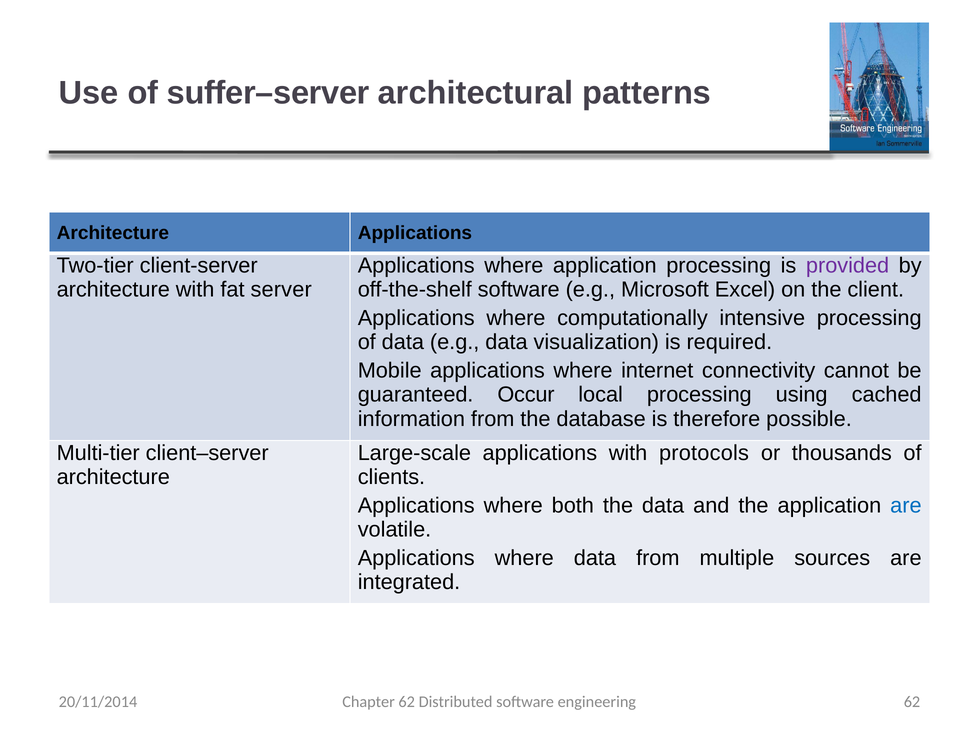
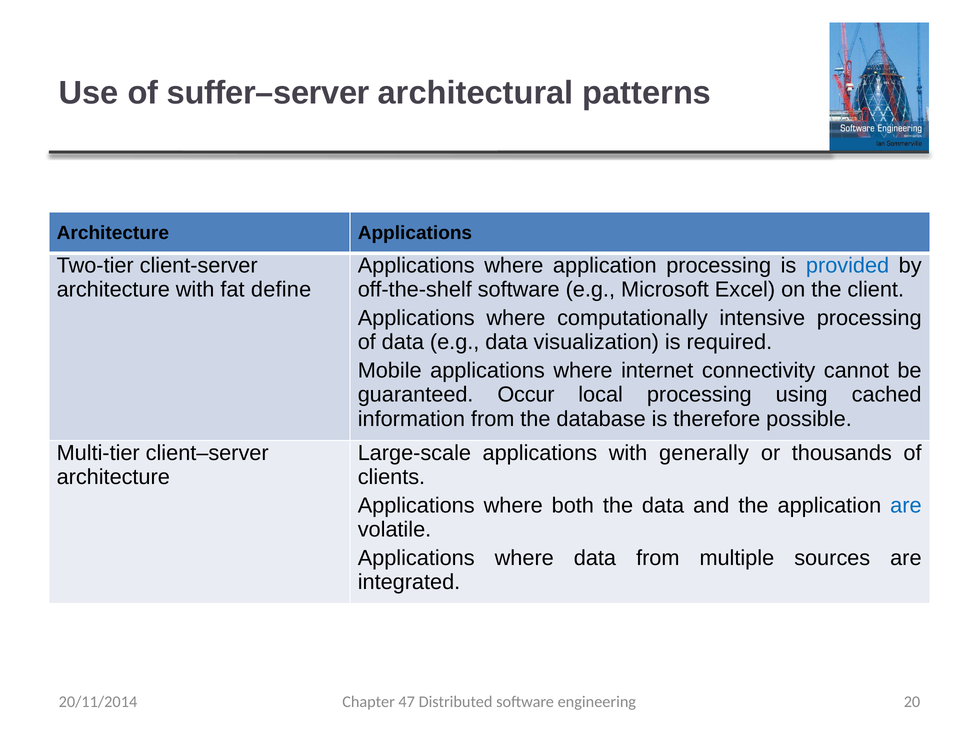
provided colour: purple -> blue
server: server -> define
protocols: protocols -> generally
Chapter 62: 62 -> 47
engineering 62: 62 -> 20
